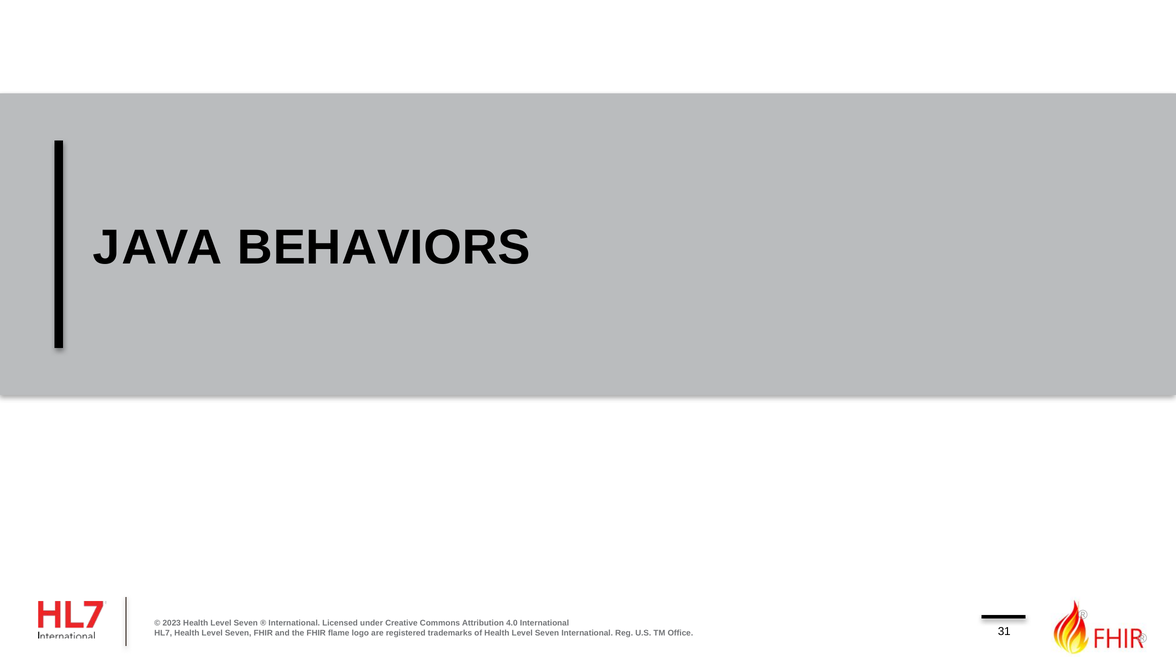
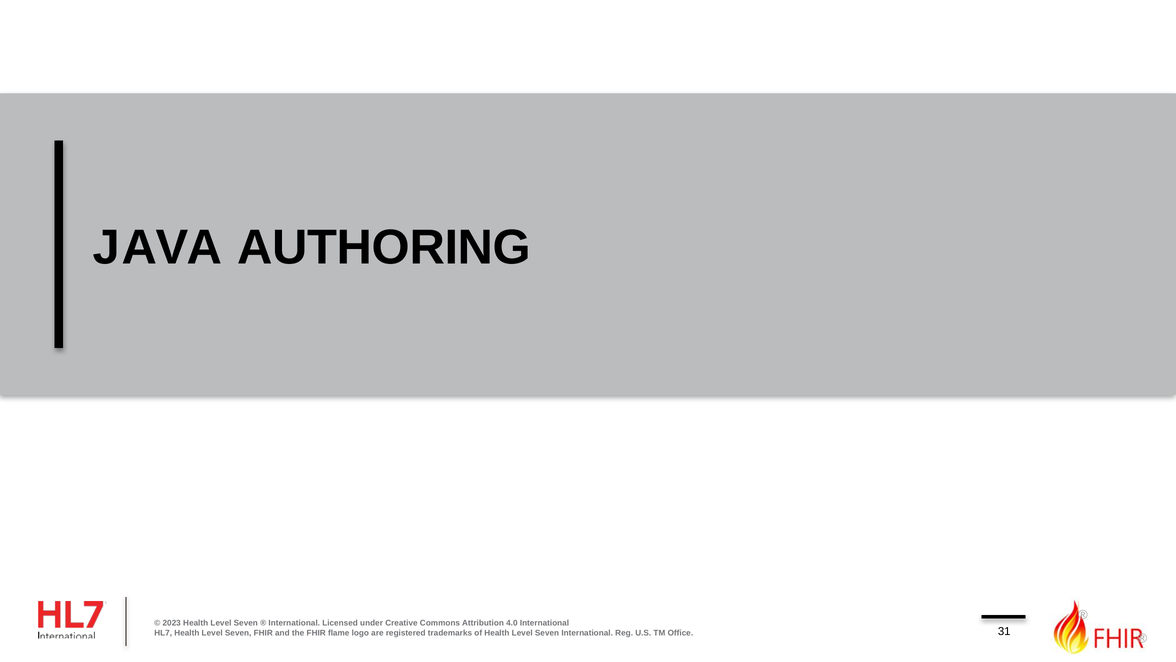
BEHAVIORS: BEHAVIORS -> AUTHORING
